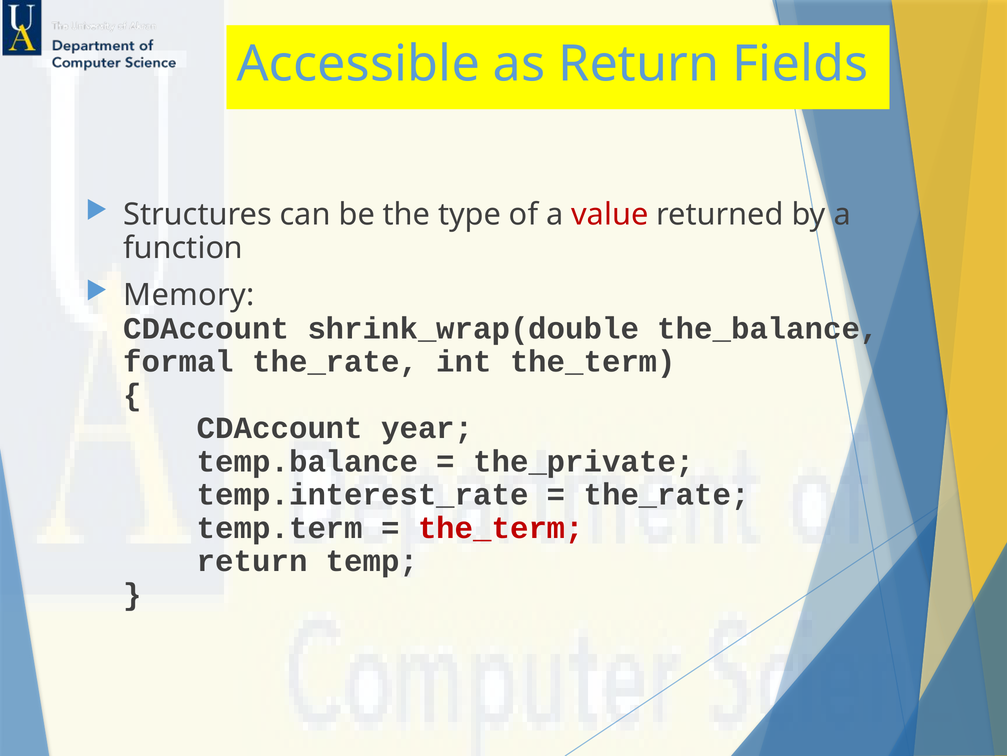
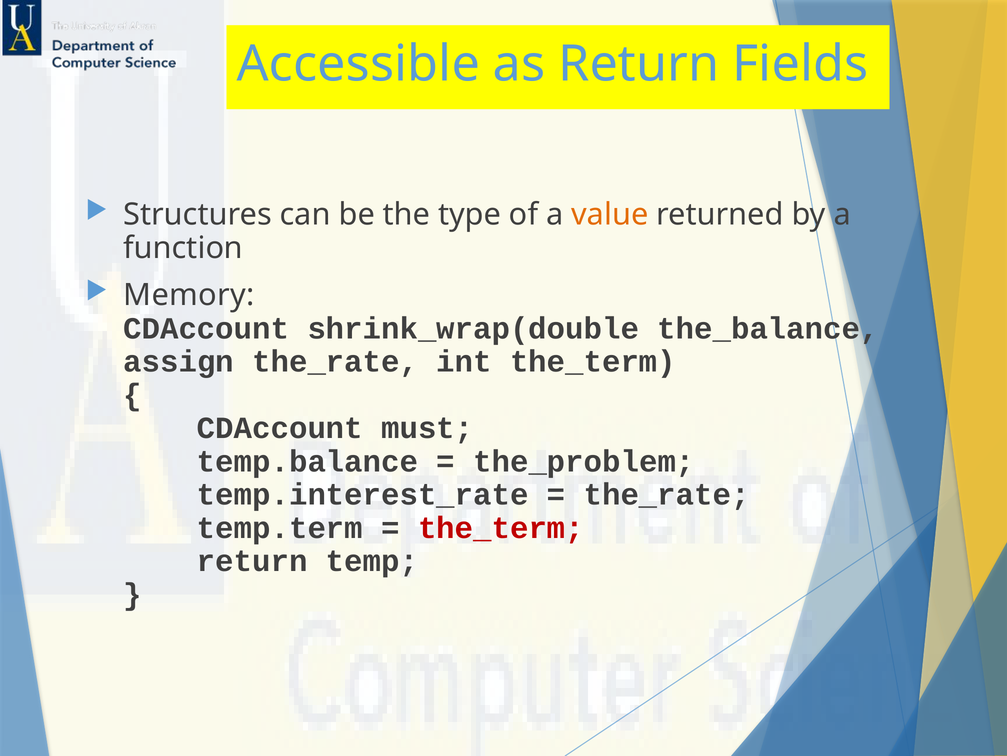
value colour: red -> orange
formal: formal -> assign
year: year -> must
the_private: the_private -> the_problem
